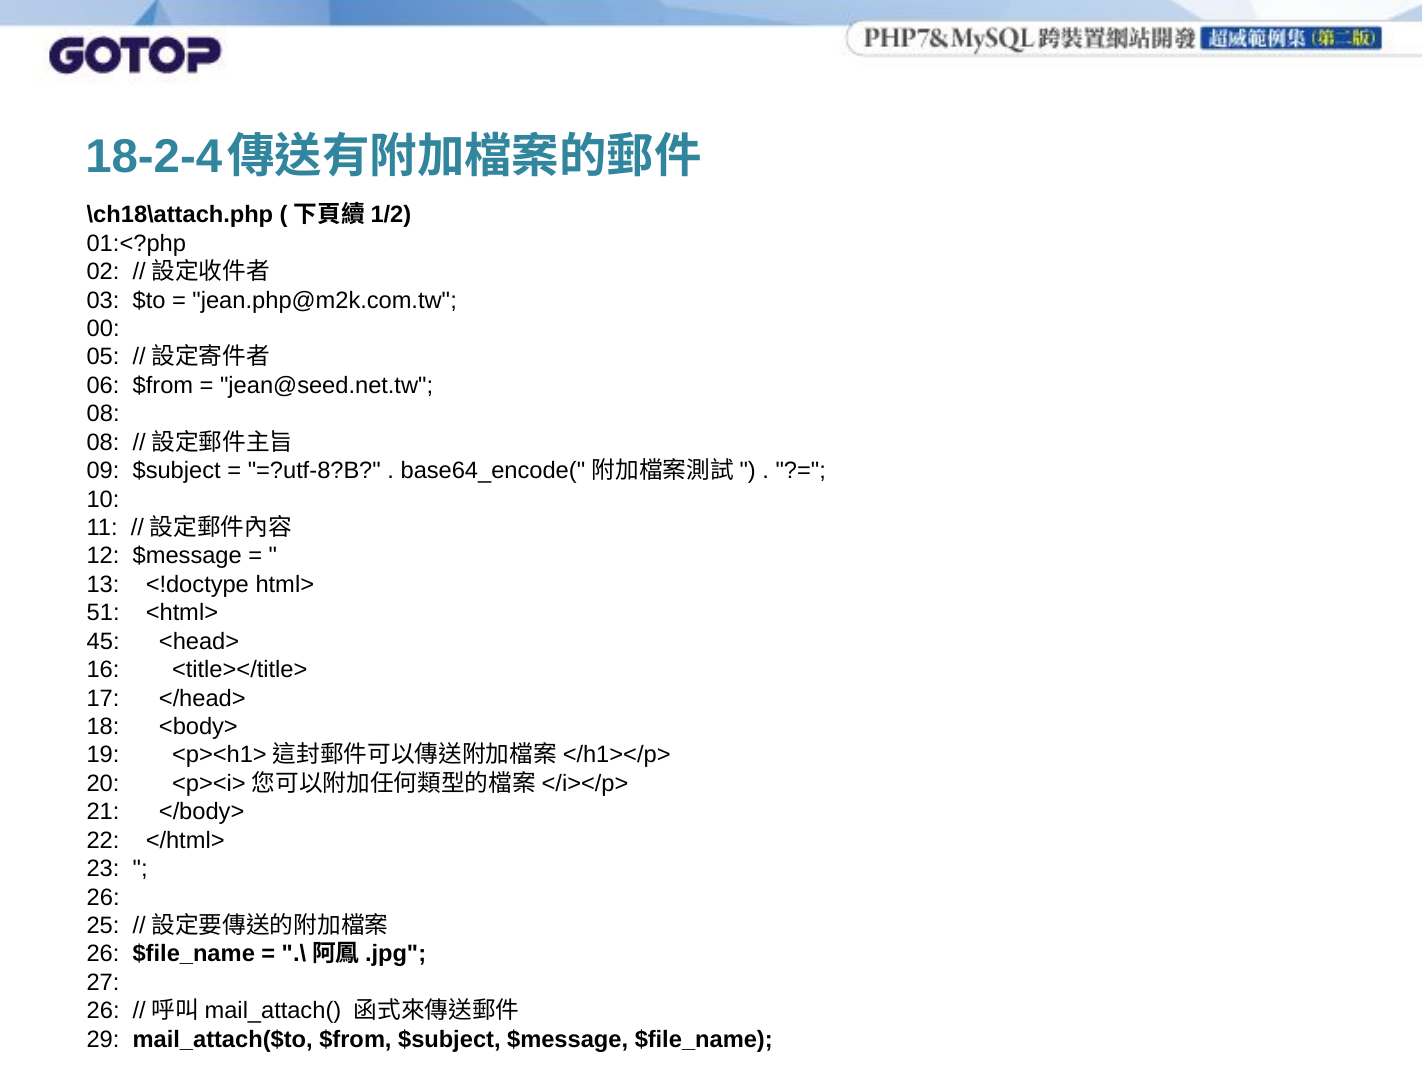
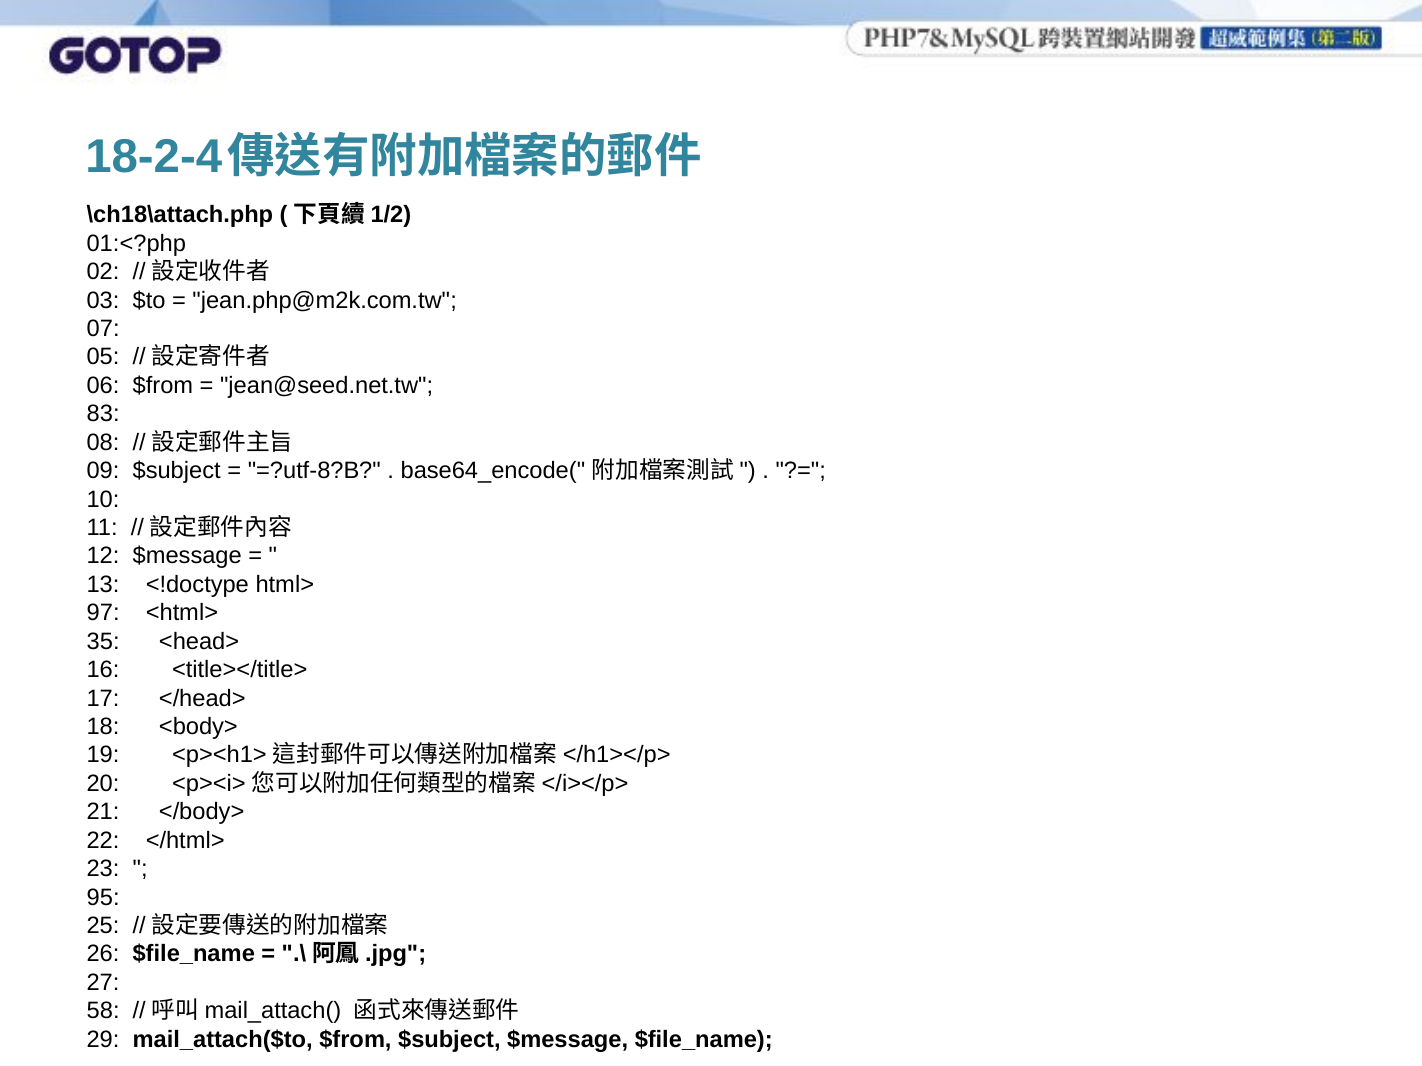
00: 00 -> 07
08 at (103, 414): 08 -> 83
51: 51 -> 97
45: 45 -> 35
26 at (103, 898): 26 -> 95
26 at (103, 1011): 26 -> 58
